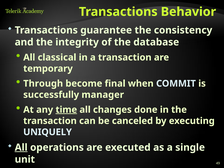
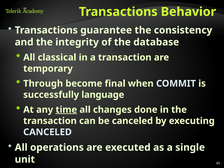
manager: manager -> language
UNIQUELY at (48, 132): UNIQUELY -> CANCELED
All at (21, 147) underline: present -> none
